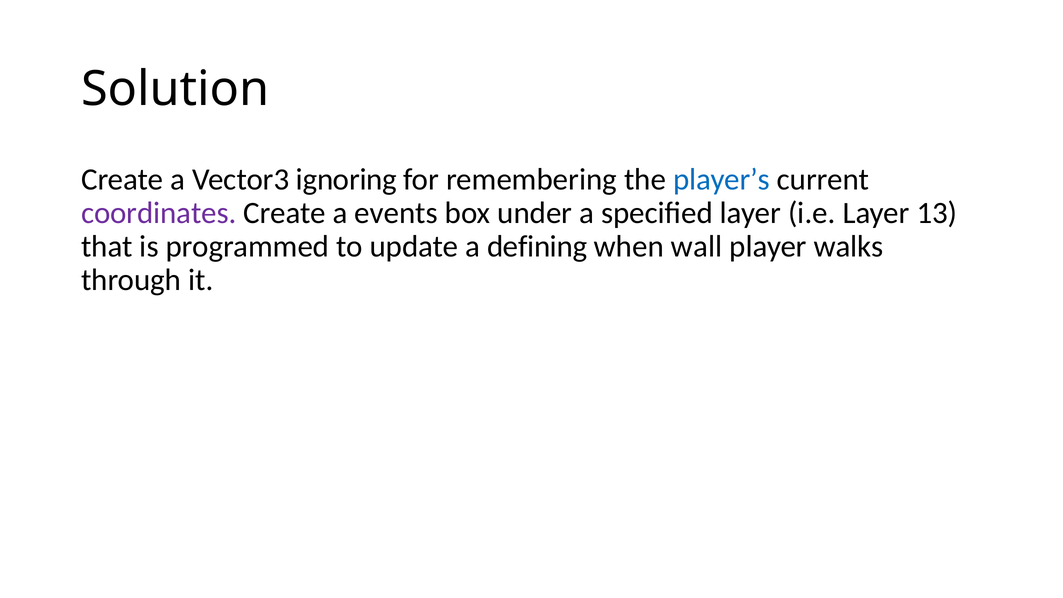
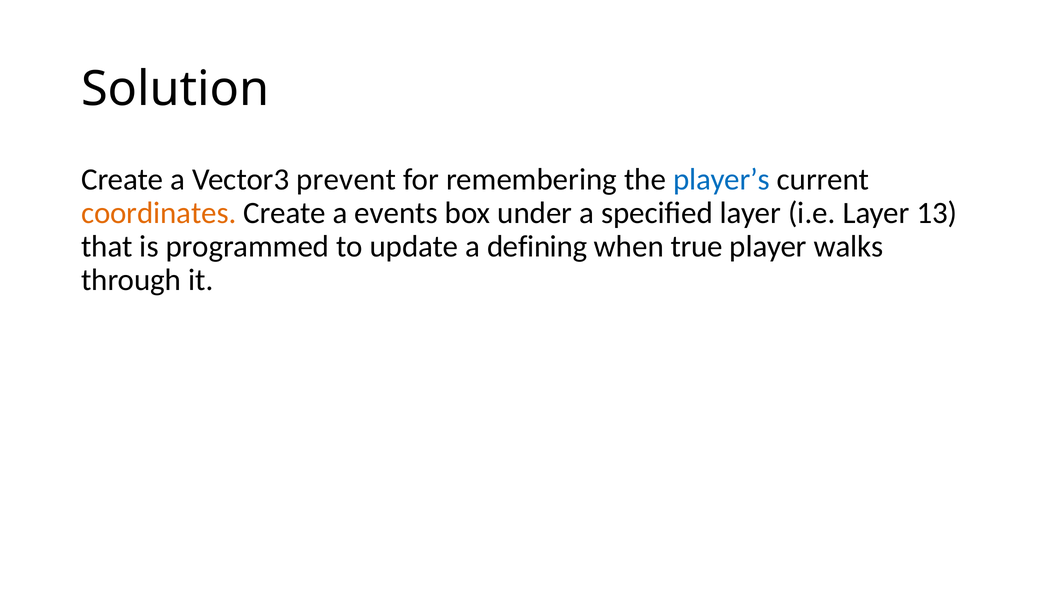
ignoring: ignoring -> prevent
coordinates colour: purple -> orange
wall: wall -> true
